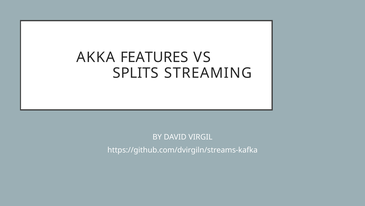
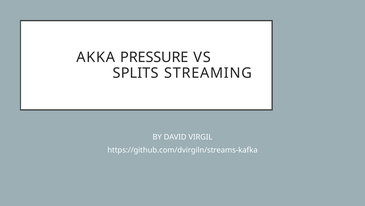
FEATURES: FEATURES -> PRESSURE
